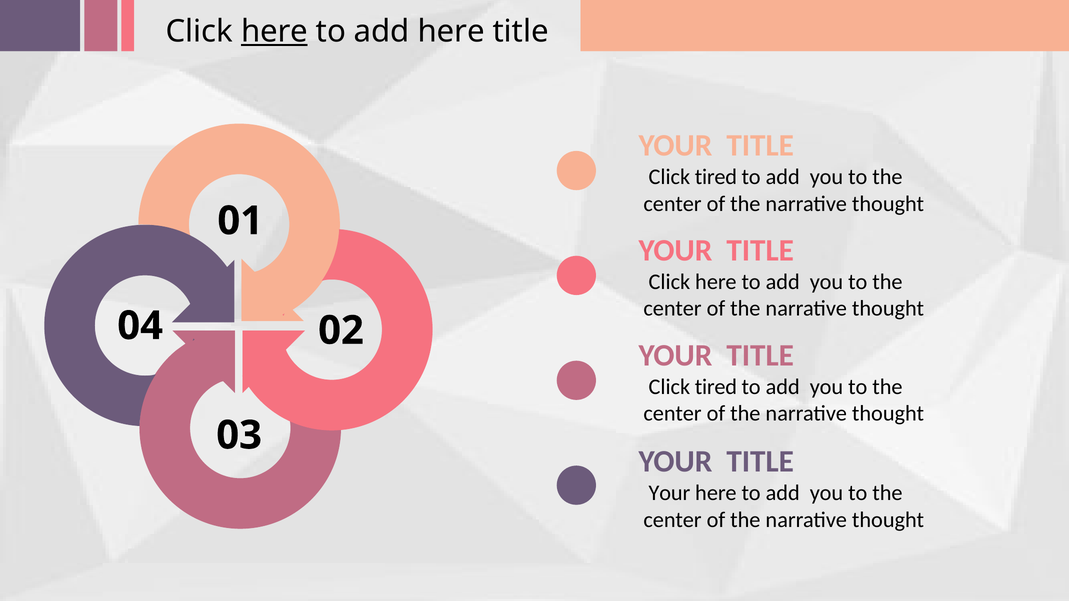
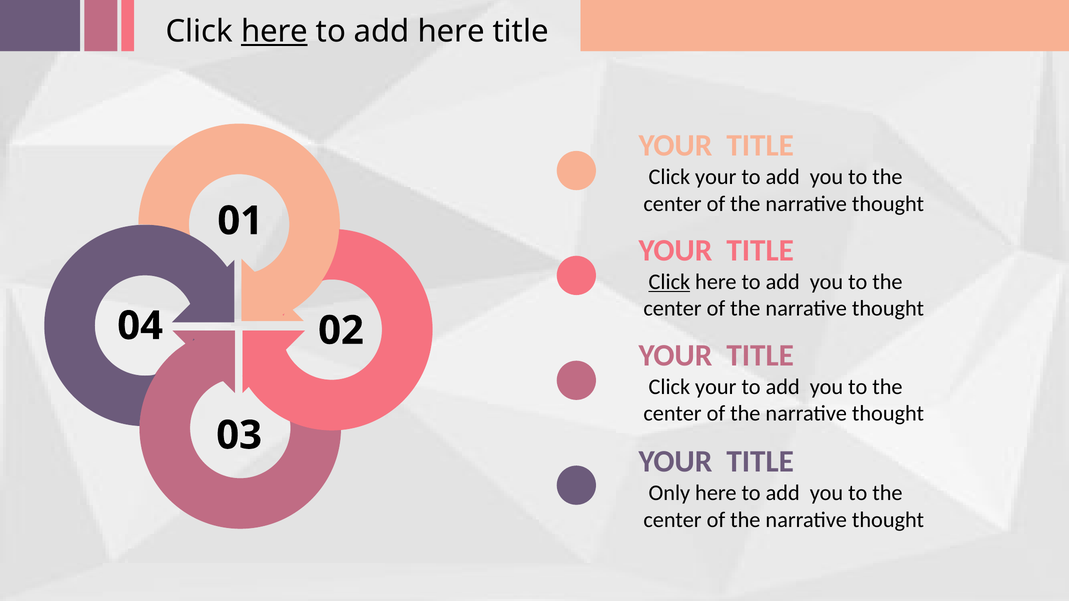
tired at (716, 177): tired -> your
Click at (669, 282) underline: none -> present
tired at (716, 387): tired -> your
Your at (669, 493): Your -> Only
